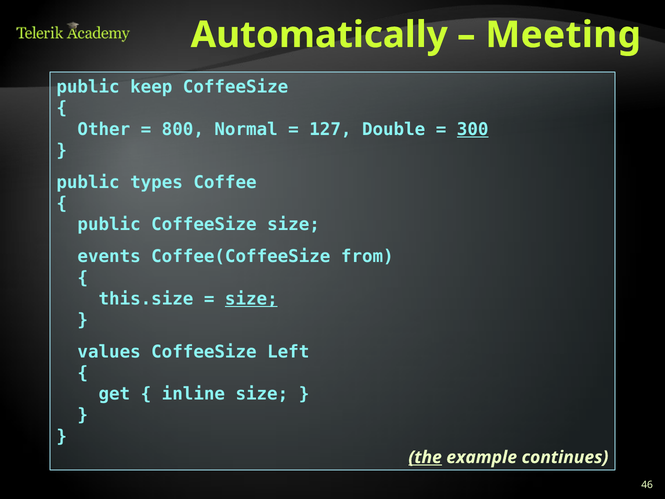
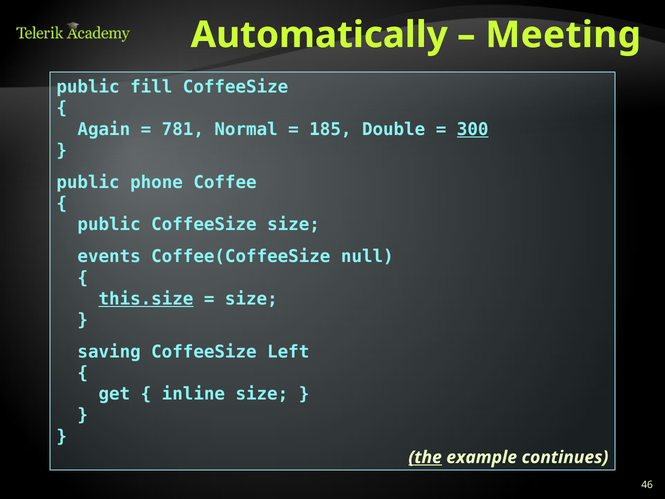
keep: keep -> fill
Other: Other -> Again
800: 800 -> 781
127: 127 -> 185
types: types -> phone
from: from -> null
this.size underline: none -> present
size at (251, 299) underline: present -> none
values: values -> saving
